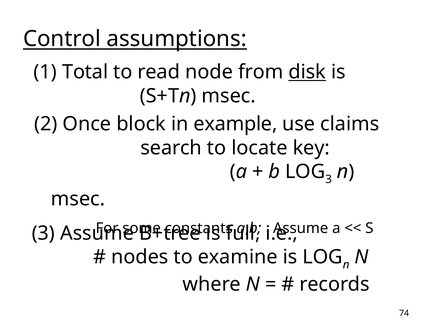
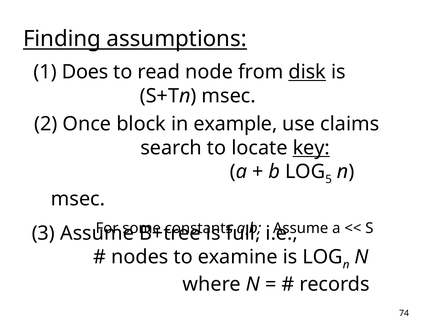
Control: Control -> Finding
Total: Total -> Does
key underline: none -> present
3 at (329, 180): 3 -> 5
